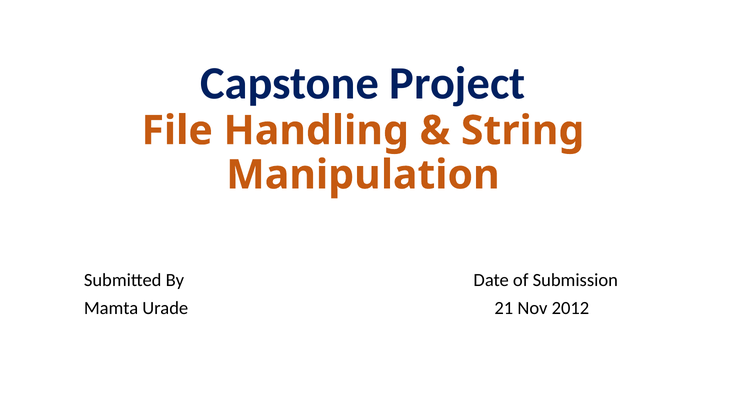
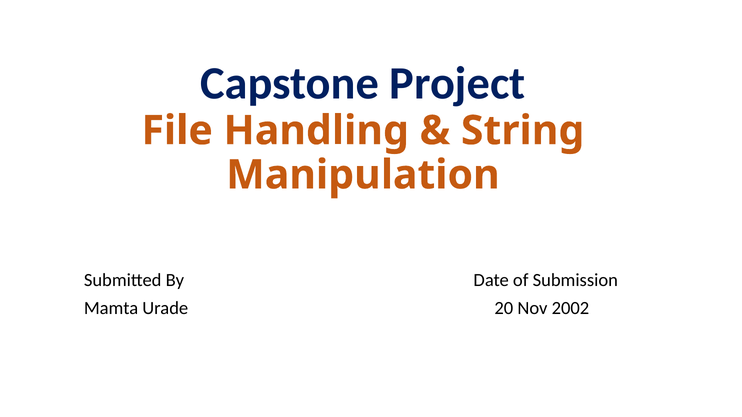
21: 21 -> 20
2012: 2012 -> 2002
